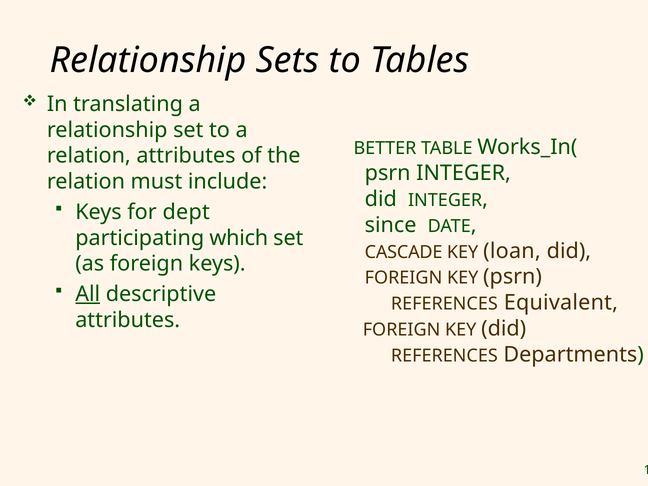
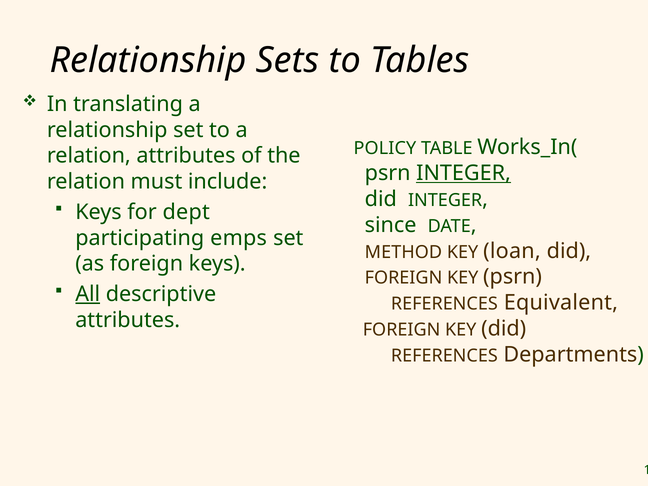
BETTER: BETTER -> POLICY
INTEGER at (464, 173) underline: none -> present
which: which -> emps
CASCADE: CASCADE -> METHOD
